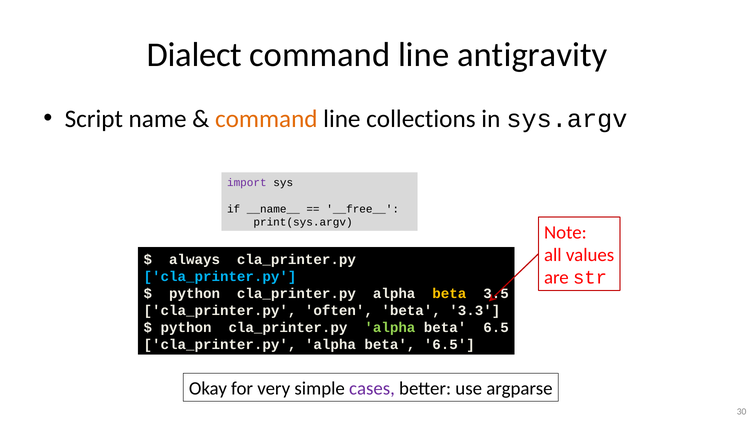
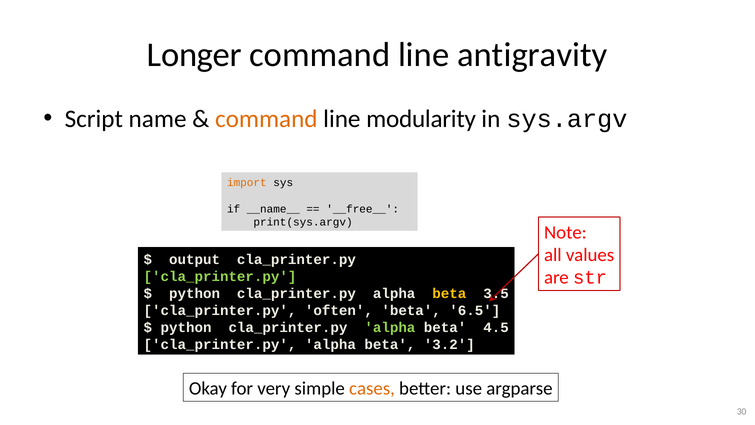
Dialect: Dialect -> Longer
collections: collections -> modularity
import colour: purple -> orange
always: always -> output
cla_printer.py at (220, 276) colour: light blue -> light green
3.3: 3.3 -> 6.5
6.5 at (496, 327): 6.5 -> 4.5
6.5 at (449, 344): 6.5 -> 3.2
cases colour: purple -> orange
